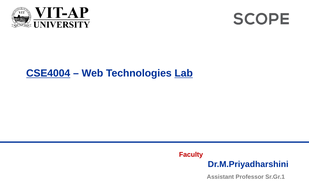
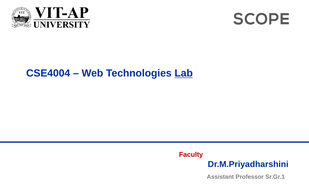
CSE4004 underline: present -> none
